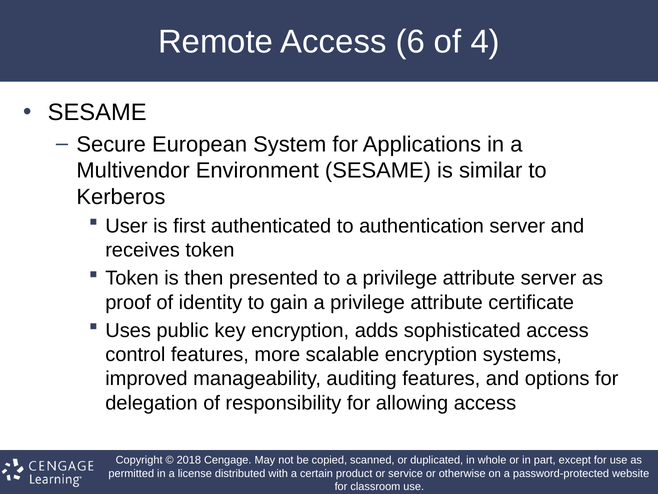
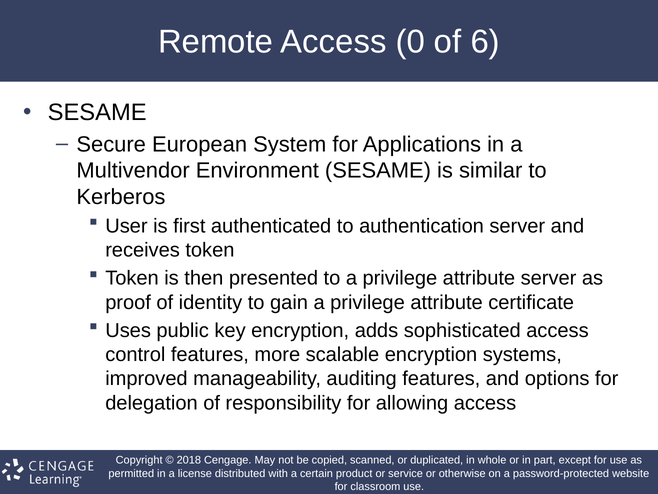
6: 6 -> 0
4: 4 -> 6
